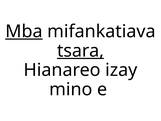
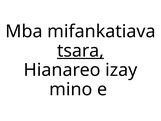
Mba underline: present -> none
